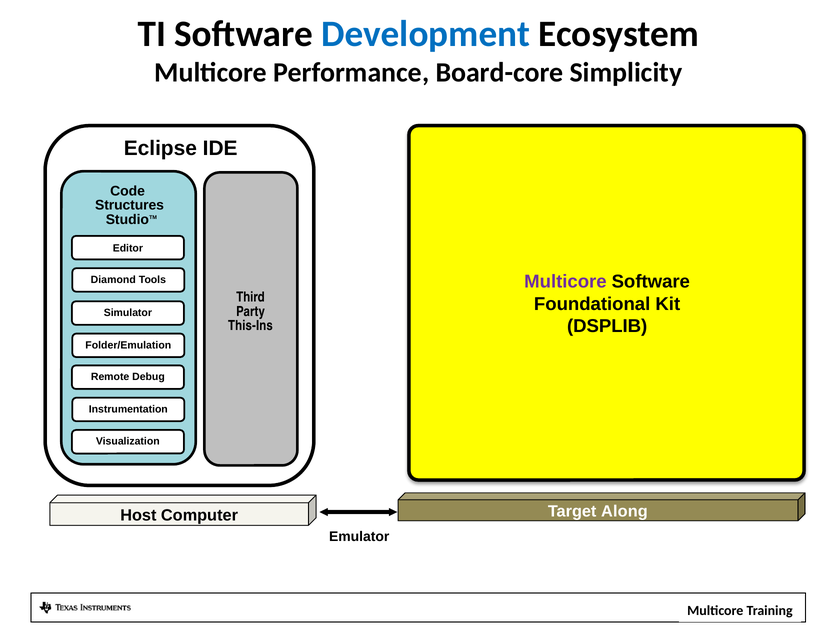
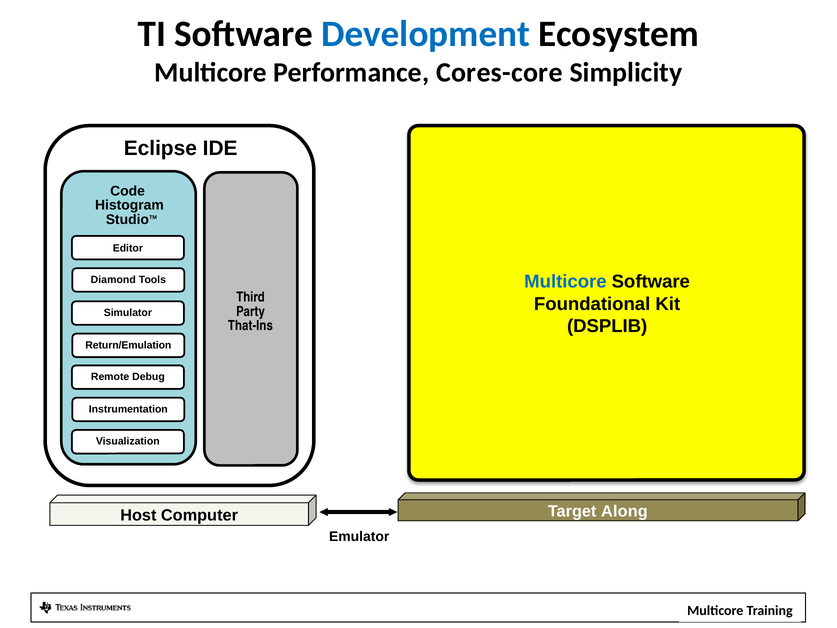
Board-core: Board-core -> Cores-core
Structures: Structures -> Histogram
Multicore at (565, 282) colour: purple -> blue
This-Ins: This-Ins -> That-Ins
Folder/Emulation: Folder/Emulation -> Return/Emulation
